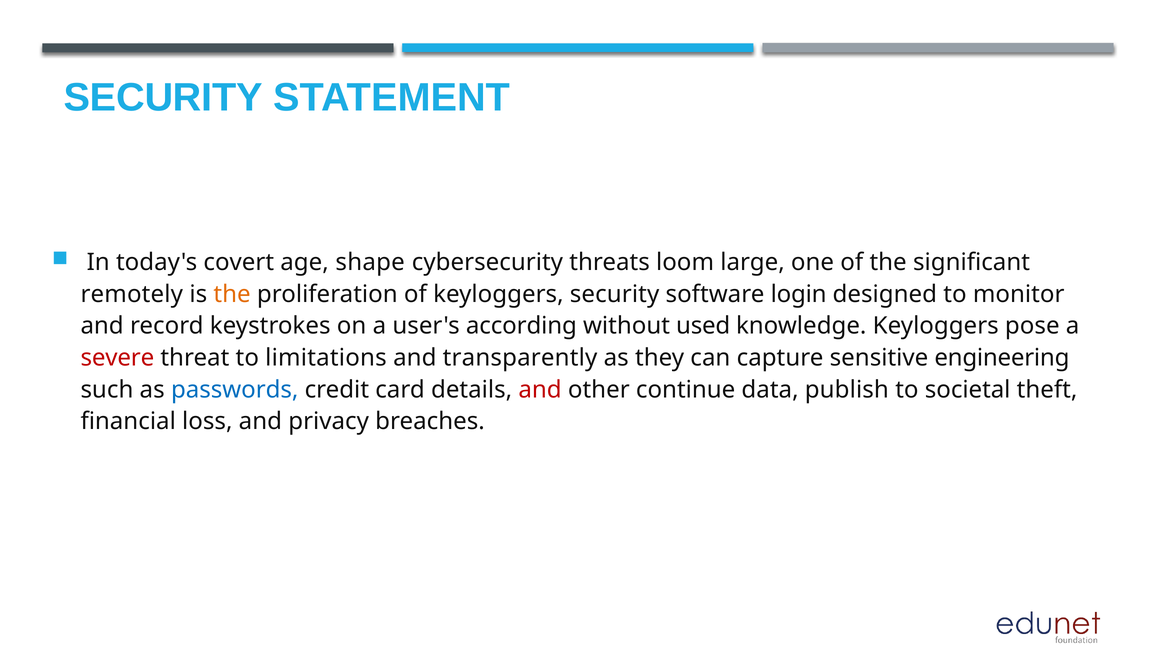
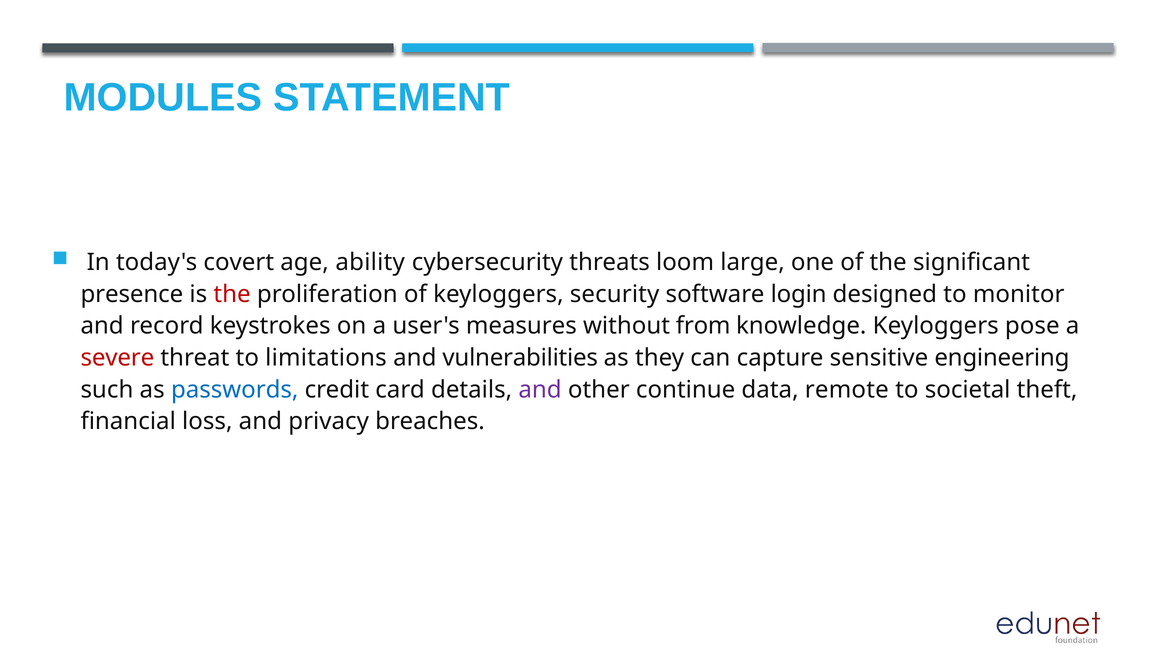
SECURITY at (163, 97): SECURITY -> MODULES
shape: shape -> ability
remotely: remotely -> presence
the at (232, 294) colour: orange -> red
according: according -> measures
used: used -> from
transparently: transparently -> vulnerabilities
and at (540, 390) colour: red -> purple
publish: publish -> remote
